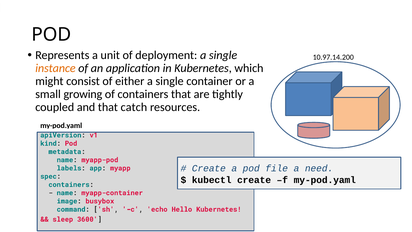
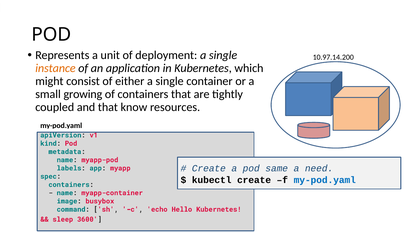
catch: catch -> know
file: file -> same
my-pod.yaml at (325, 180) colour: black -> blue
